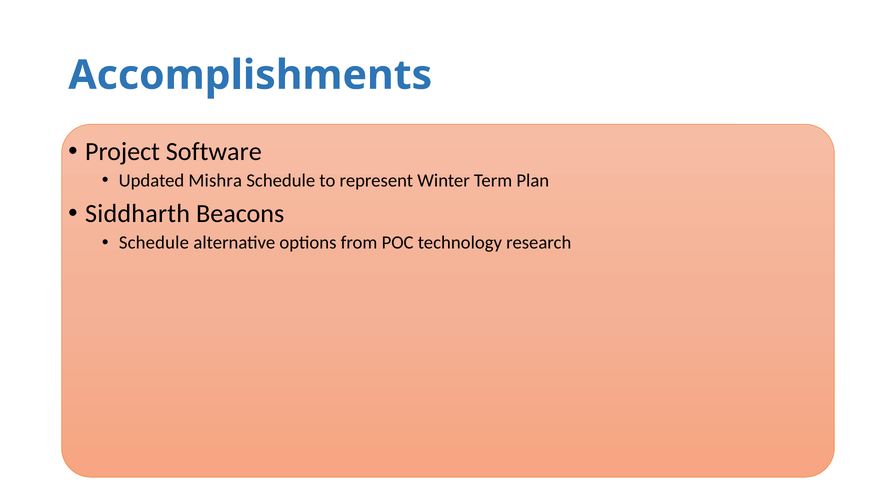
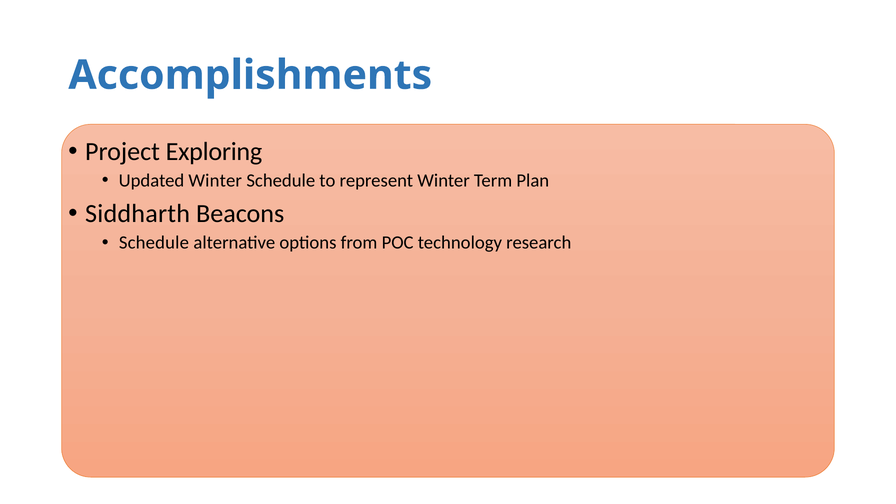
Software: Software -> Exploring
Updated Mishra: Mishra -> Winter
